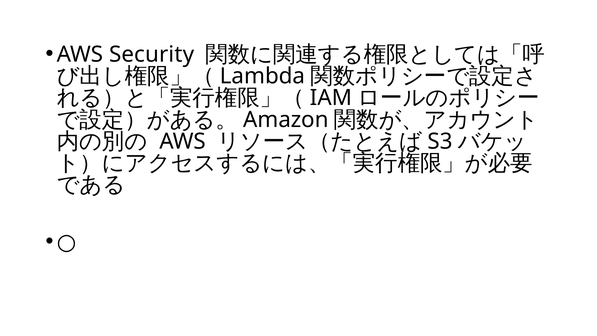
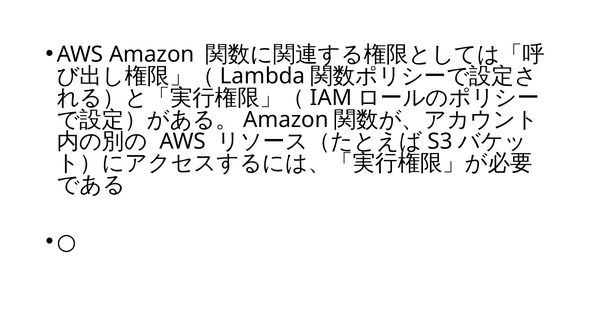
AWS Security: Security -> Amazon
